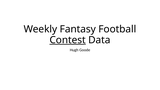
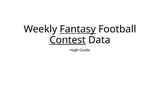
Fantasy underline: none -> present
